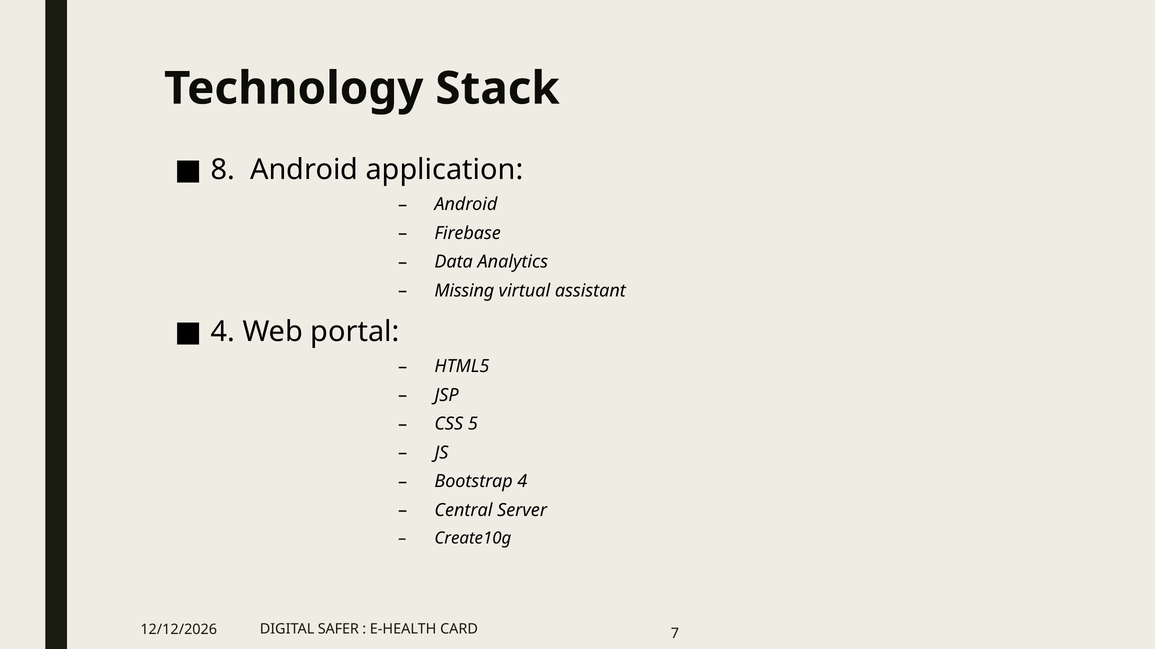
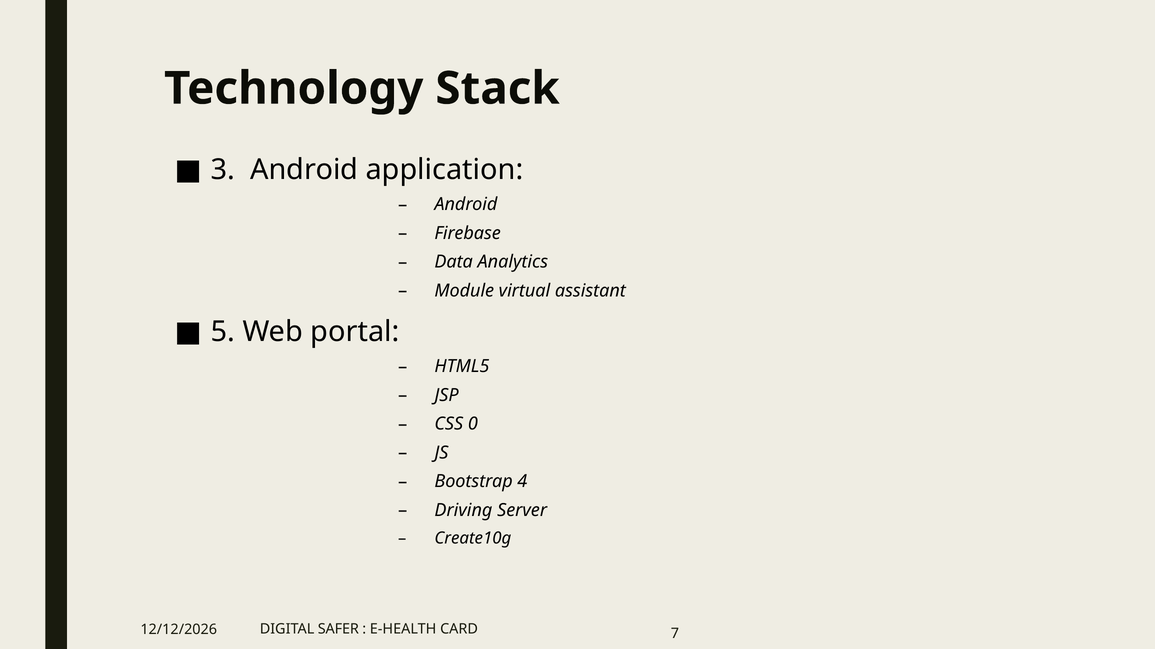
8: 8 -> 3
Missing: Missing -> Module
4 at (223, 332): 4 -> 5
5: 5 -> 0
Central: Central -> Driving
